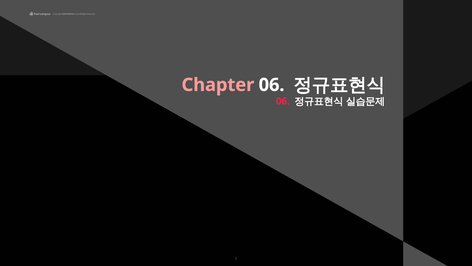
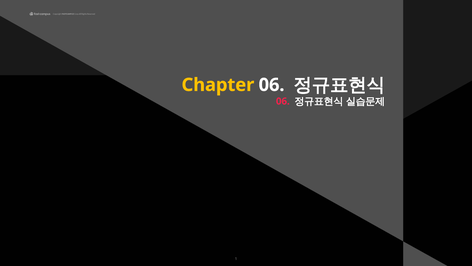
Chapter colour: pink -> yellow
